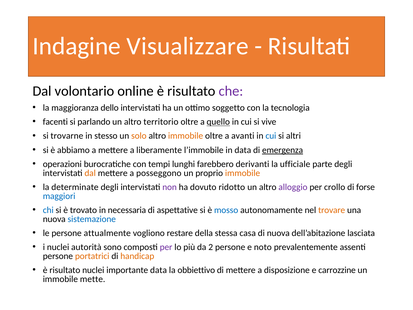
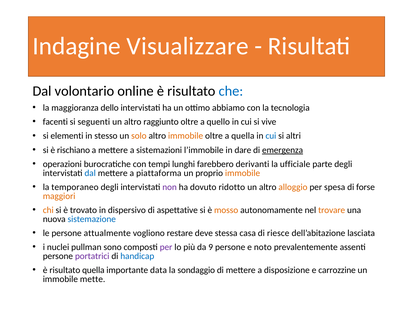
che colour: purple -> blue
soggetto: soggetto -> abbiamo
parlando: parlando -> seguenti
territorio: territorio -> raggiunto
quello underline: present -> none
trovarne: trovarne -> elementi
a avanti: avanti -> quella
abbiamo: abbiamo -> rischiano
liberamente: liberamente -> sistemazioni
in data: data -> dare
dal at (90, 173) colour: orange -> blue
posseggono: posseggono -> piattaforma
determinate: determinate -> temporaneo
alloggio colour: purple -> orange
crollo: crollo -> spesa
maggiori colour: blue -> orange
chi colour: blue -> orange
necessaria: necessaria -> dispersivo
mosso colour: blue -> orange
della: della -> deve
di nuova: nuova -> riesce
autorità: autorità -> pullman
2: 2 -> 9
portatrici colour: orange -> purple
handicap colour: orange -> blue
risultato nuclei: nuclei -> quella
obbiettivo: obbiettivo -> sondaggio
